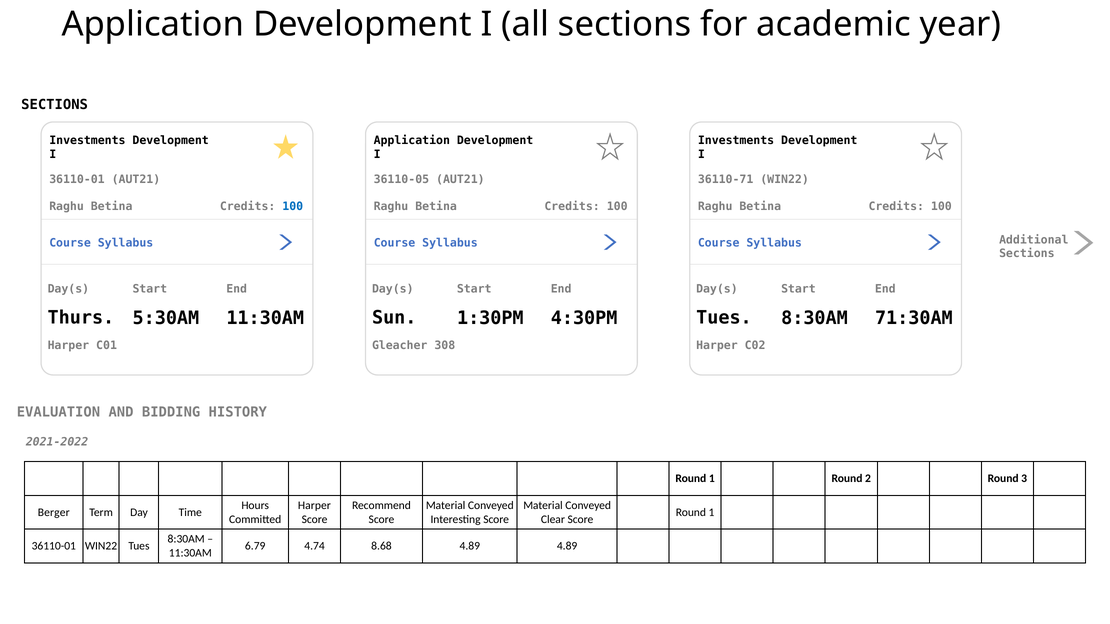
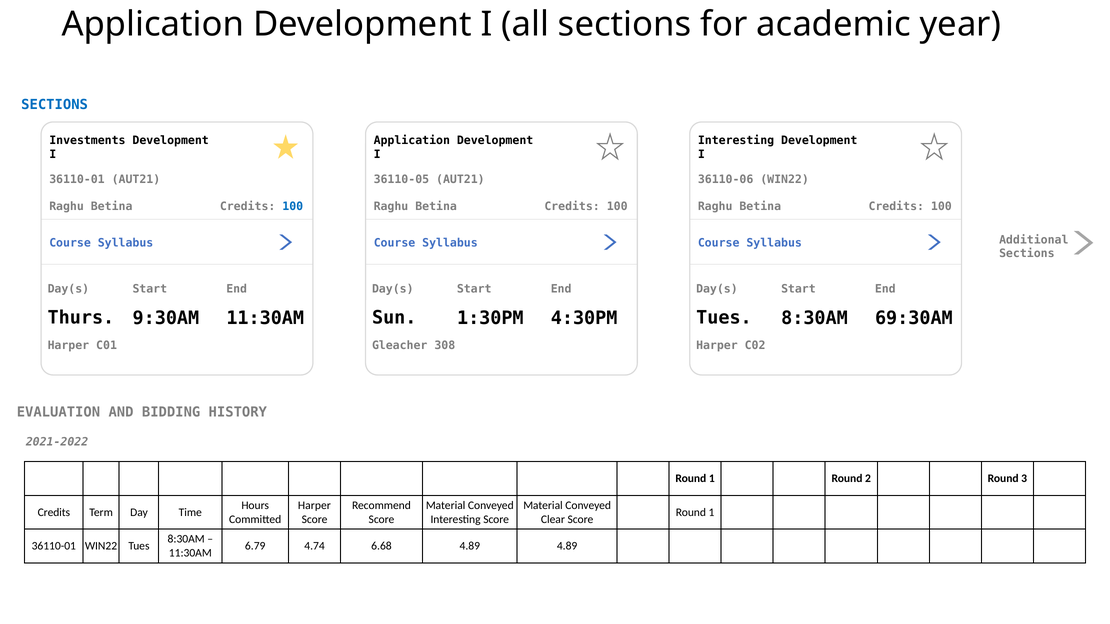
SECTIONS at (55, 105) colour: black -> blue
Investments at (736, 140): Investments -> Interesting
36110-71: 36110-71 -> 36110-06
5:30AM: 5:30AM -> 9:30AM
71:30AM: 71:30AM -> 69:30AM
Berger at (54, 513): Berger -> Credits
8.68: 8.68 -> 6.68
